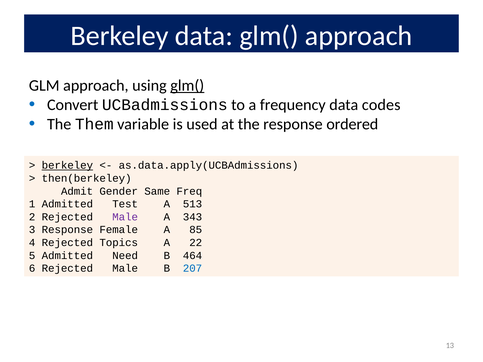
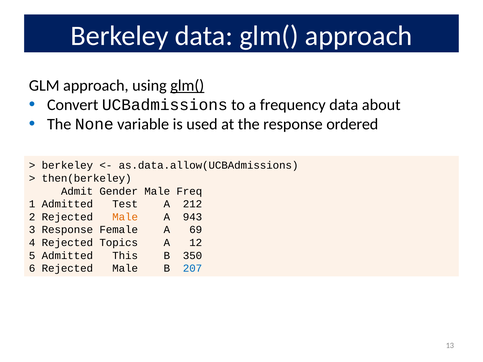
codes: codes -> about
Them: Them -> None
berkeley at (67, 166) underline: present -> none
as.data.apply(UCBAdmissions: as.data.apply(UCBAdmissions -> as.data.allow(UCBAdmissions
Gender Same: Same -> Male
513: 513 -> 212
Male at (125, 217) colour: purple -> orange
343: 343 -> 943
85: 85 -> 69
22: 22 -> 12
Need: Need -> This
464: 464 -> 350
